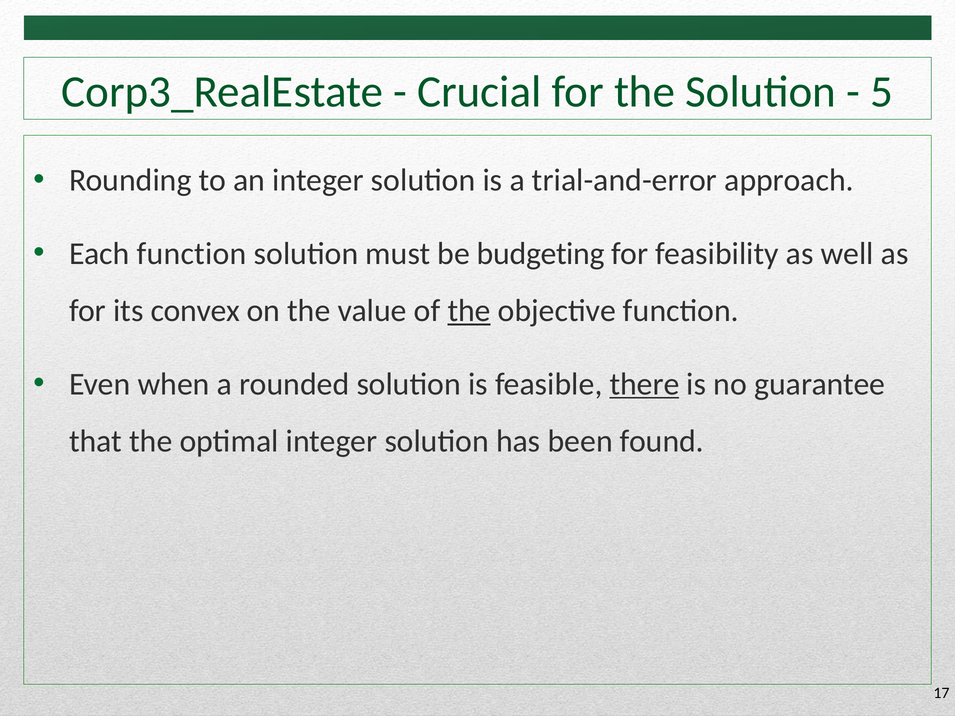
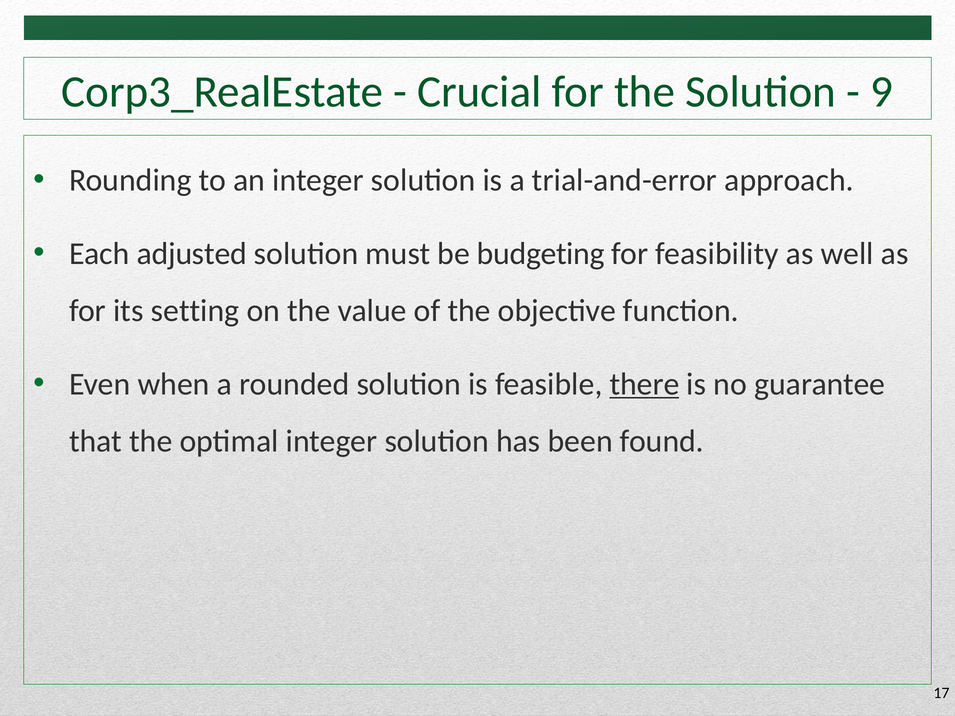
5: 5 -> 9
Each function: function -> adjusted
convex: convex -> setting
the at (469, 311) underline: present -> none
